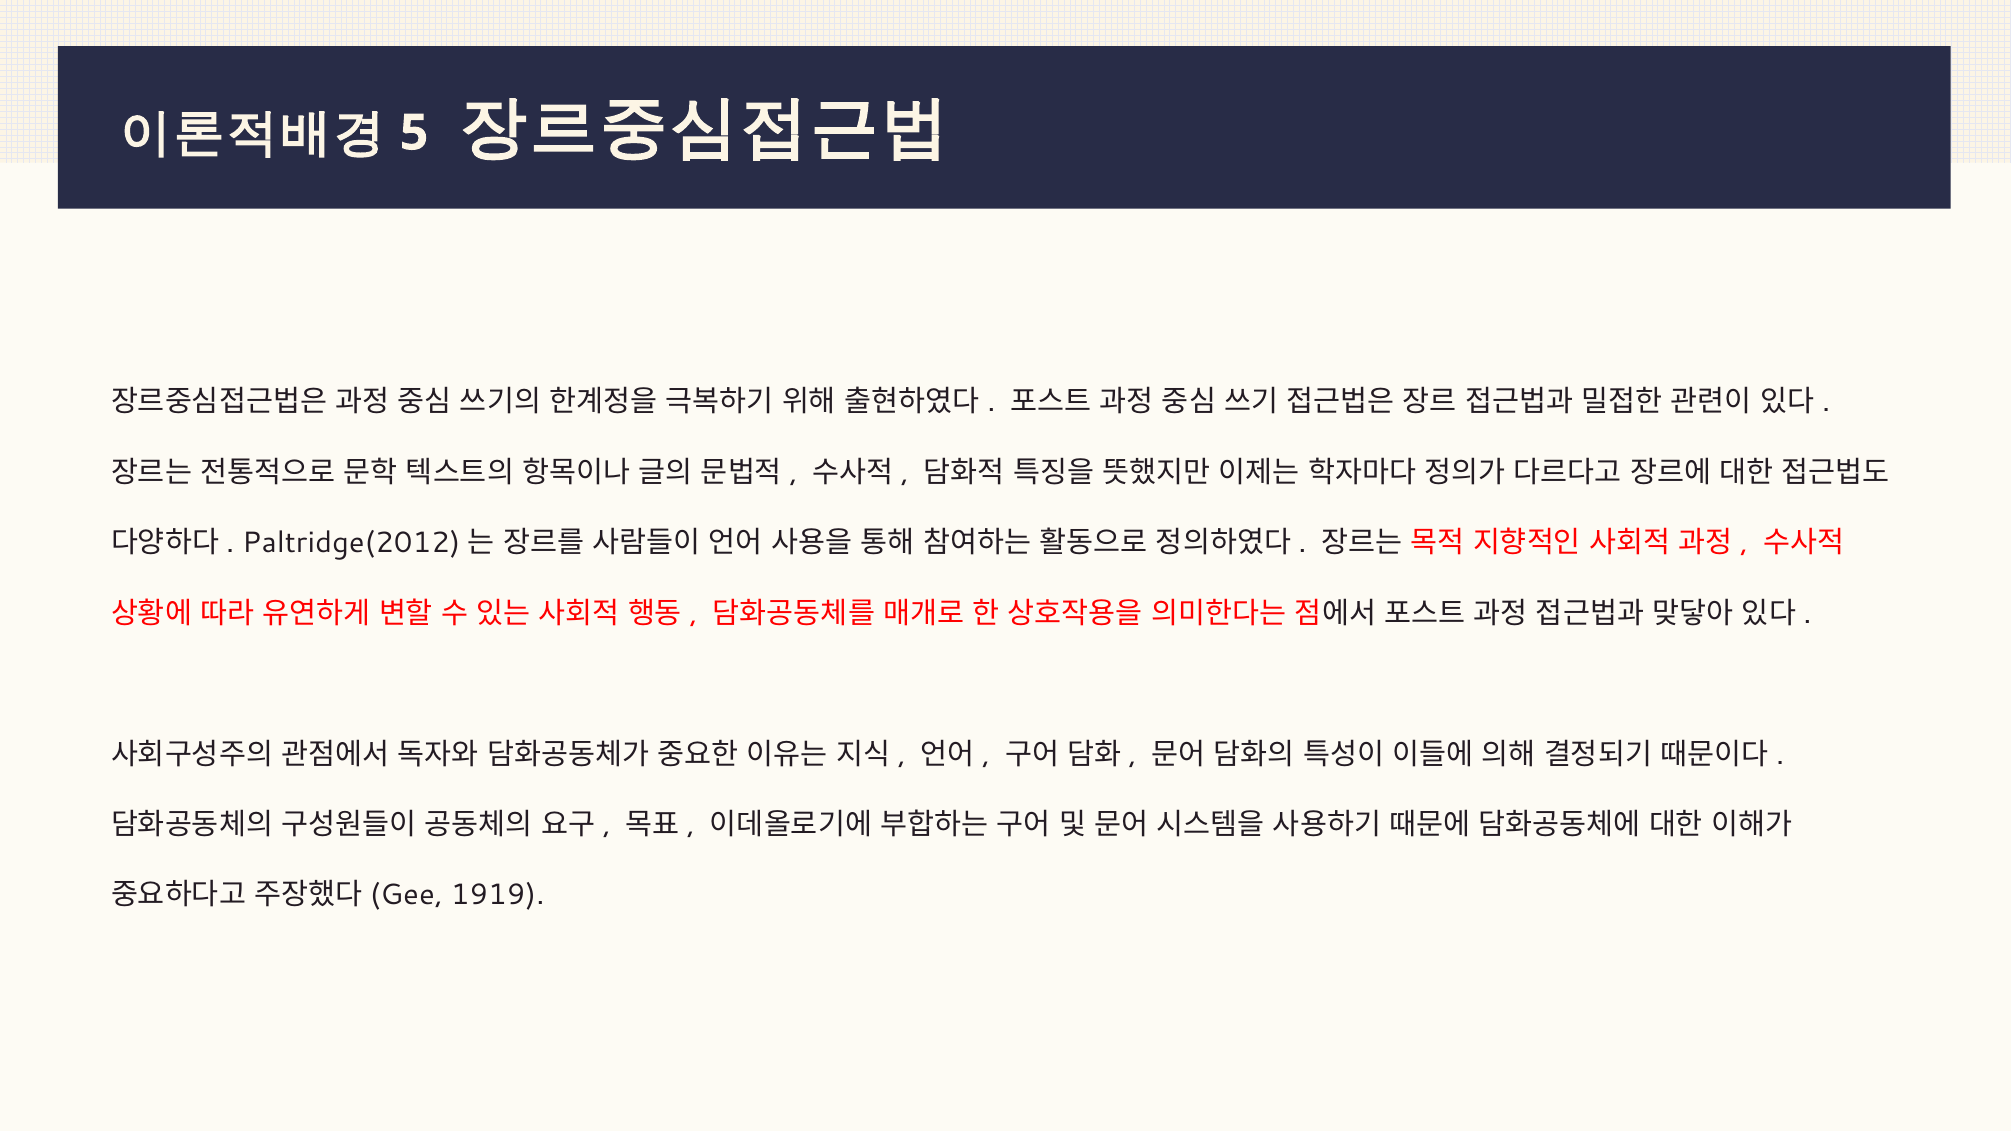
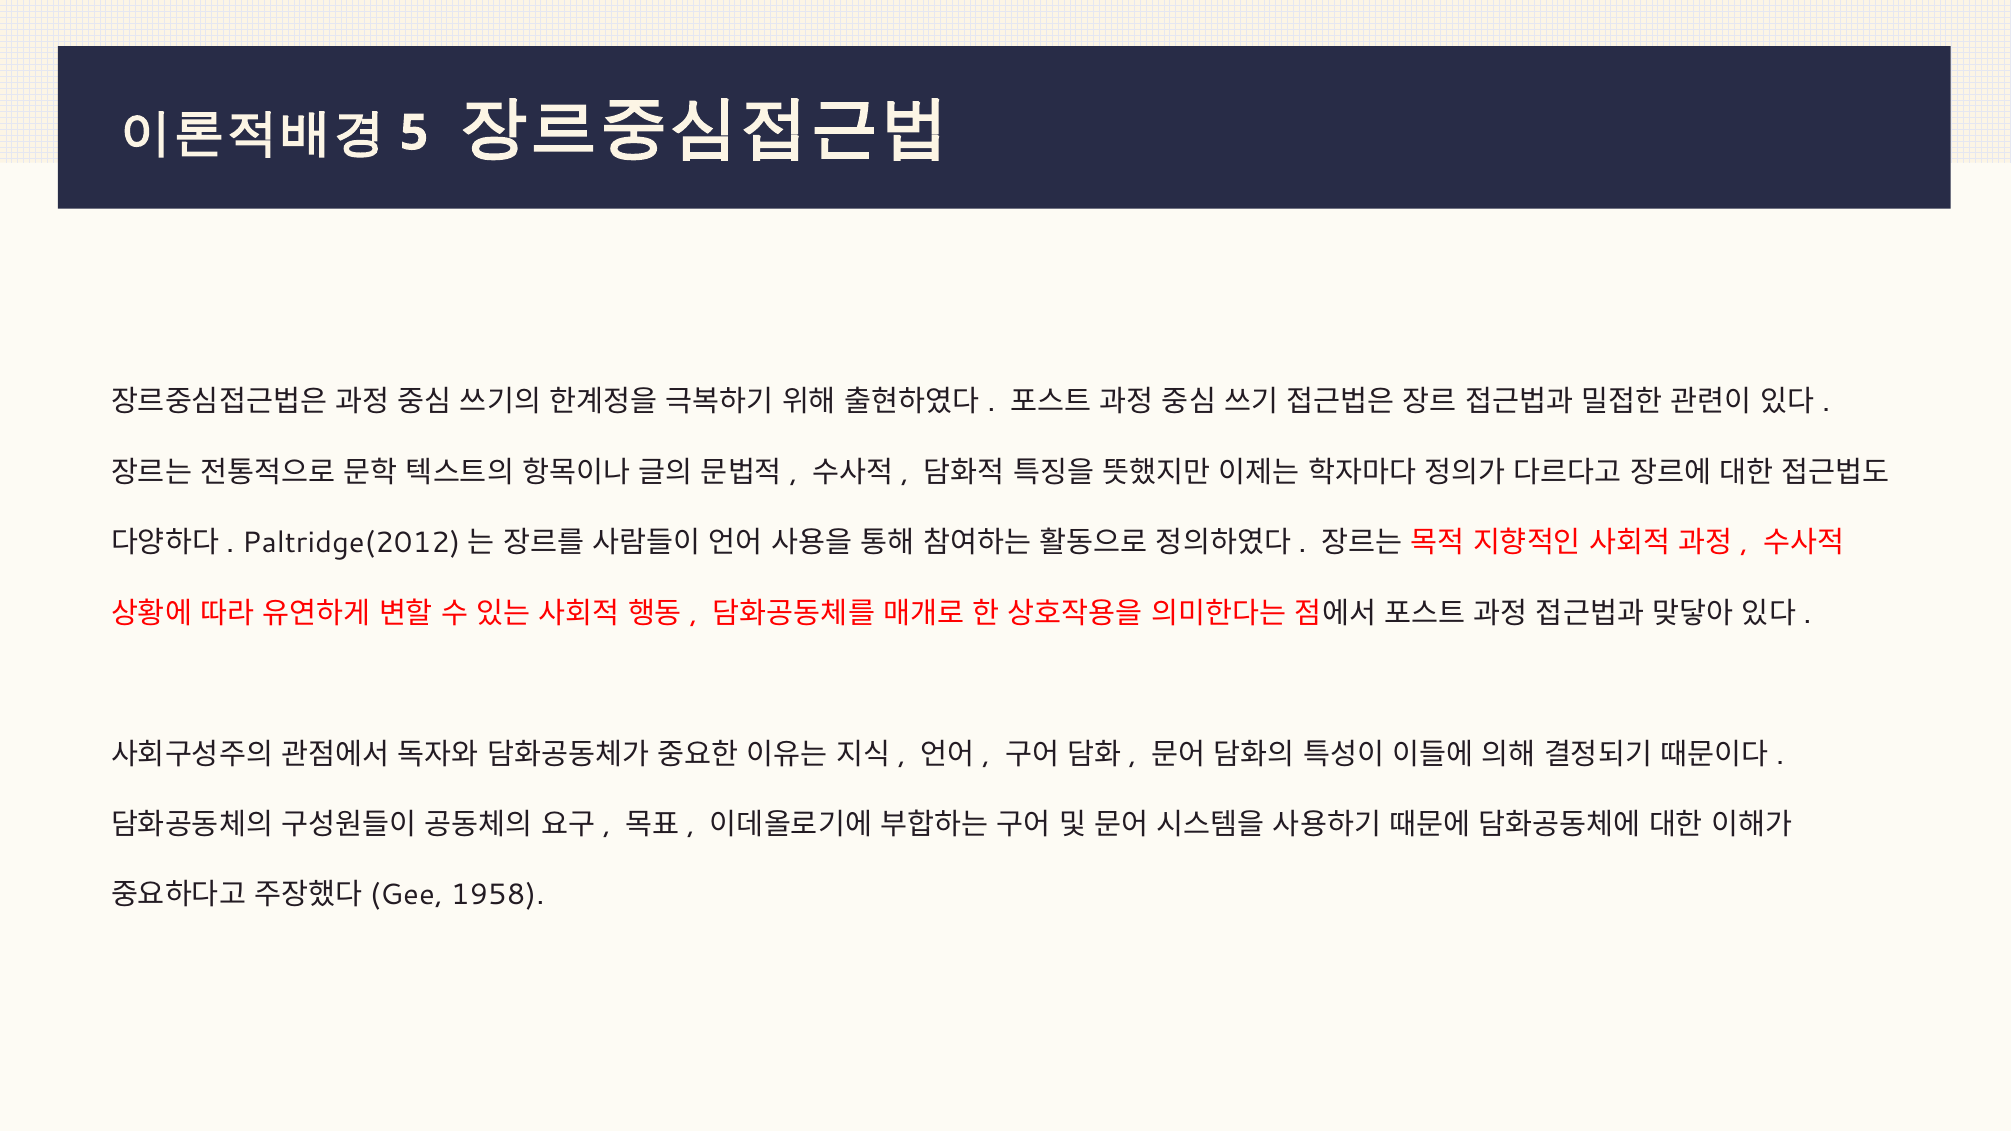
1919: 1919 -> 1958
